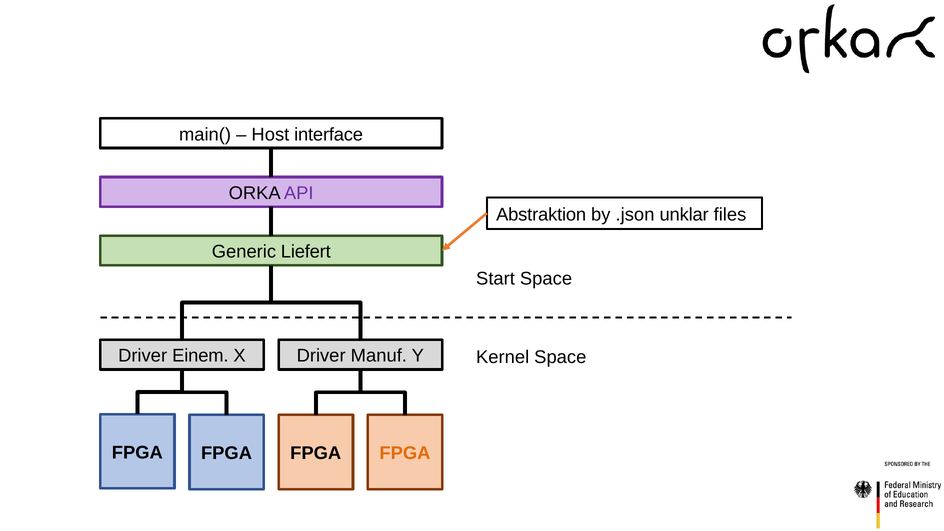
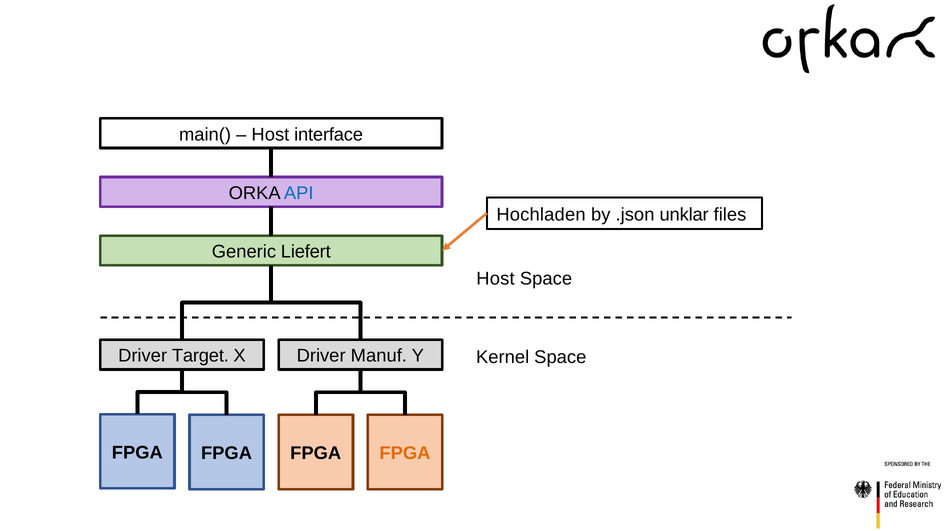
API colour: purple -> blue
Abstraktion: Abstraktion -> Hochladen
Start at (496, 279): Start -> Host
Einem: Einem -> Target
